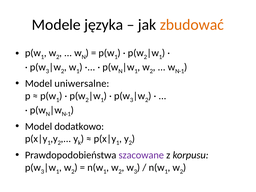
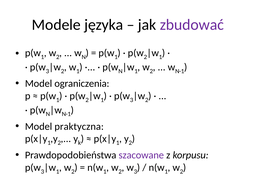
zbudować colour: orange -> purple
uniwersalne: uniwersalne -> ograniczenia
dodatkowo: dodatkowo -> praktyczna
